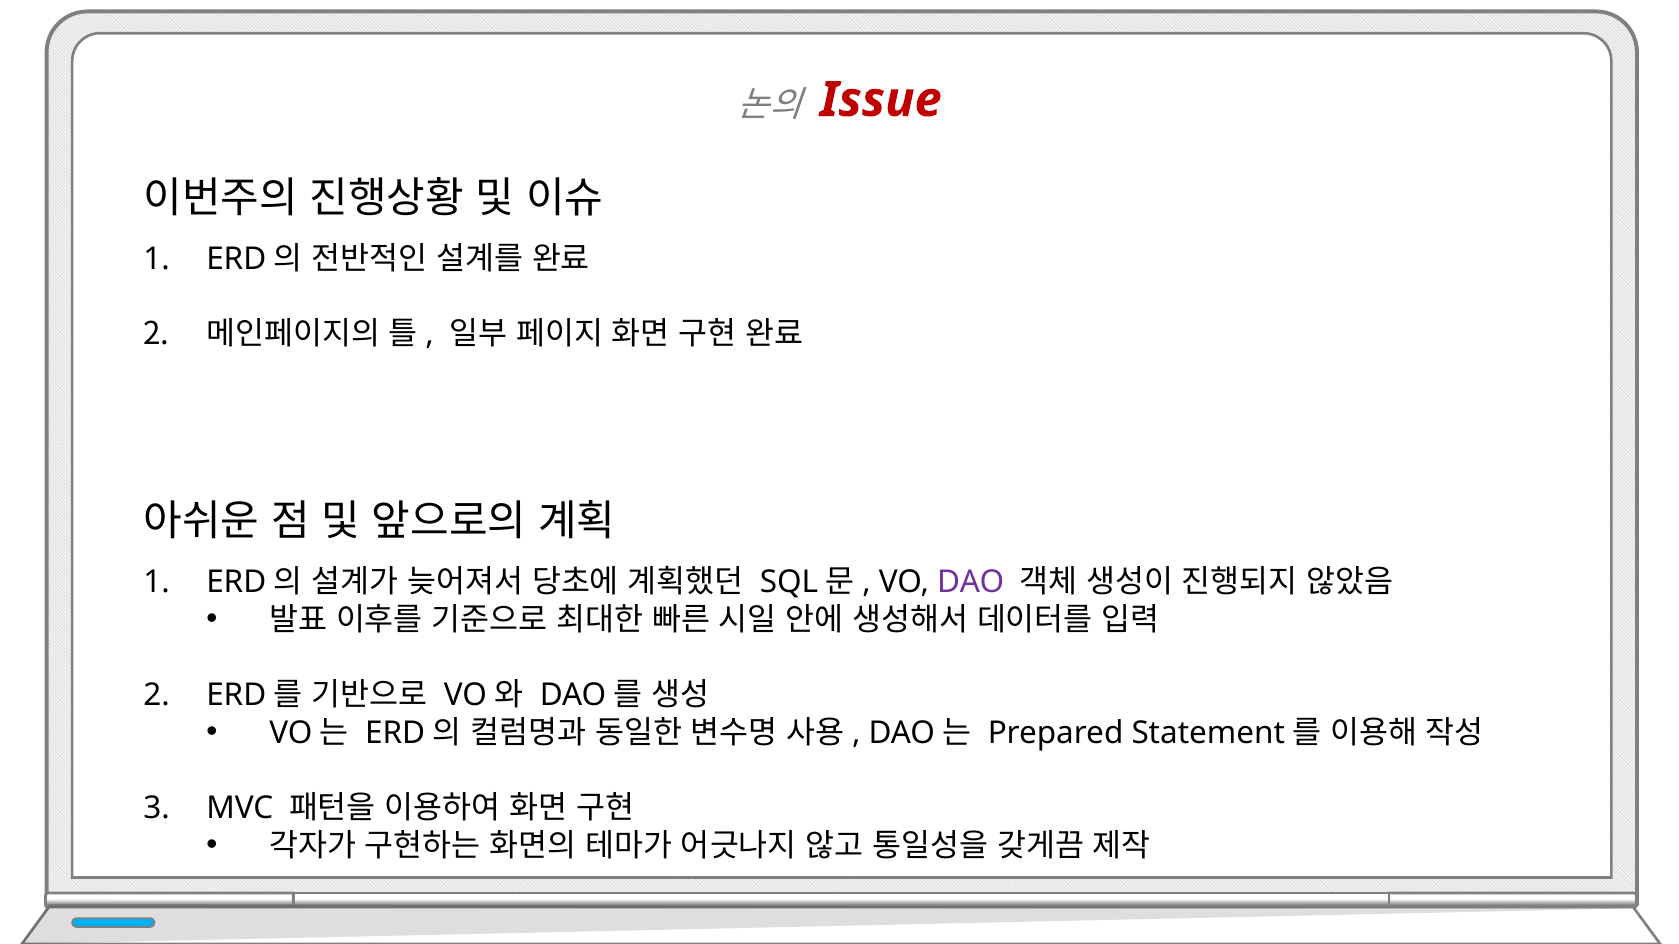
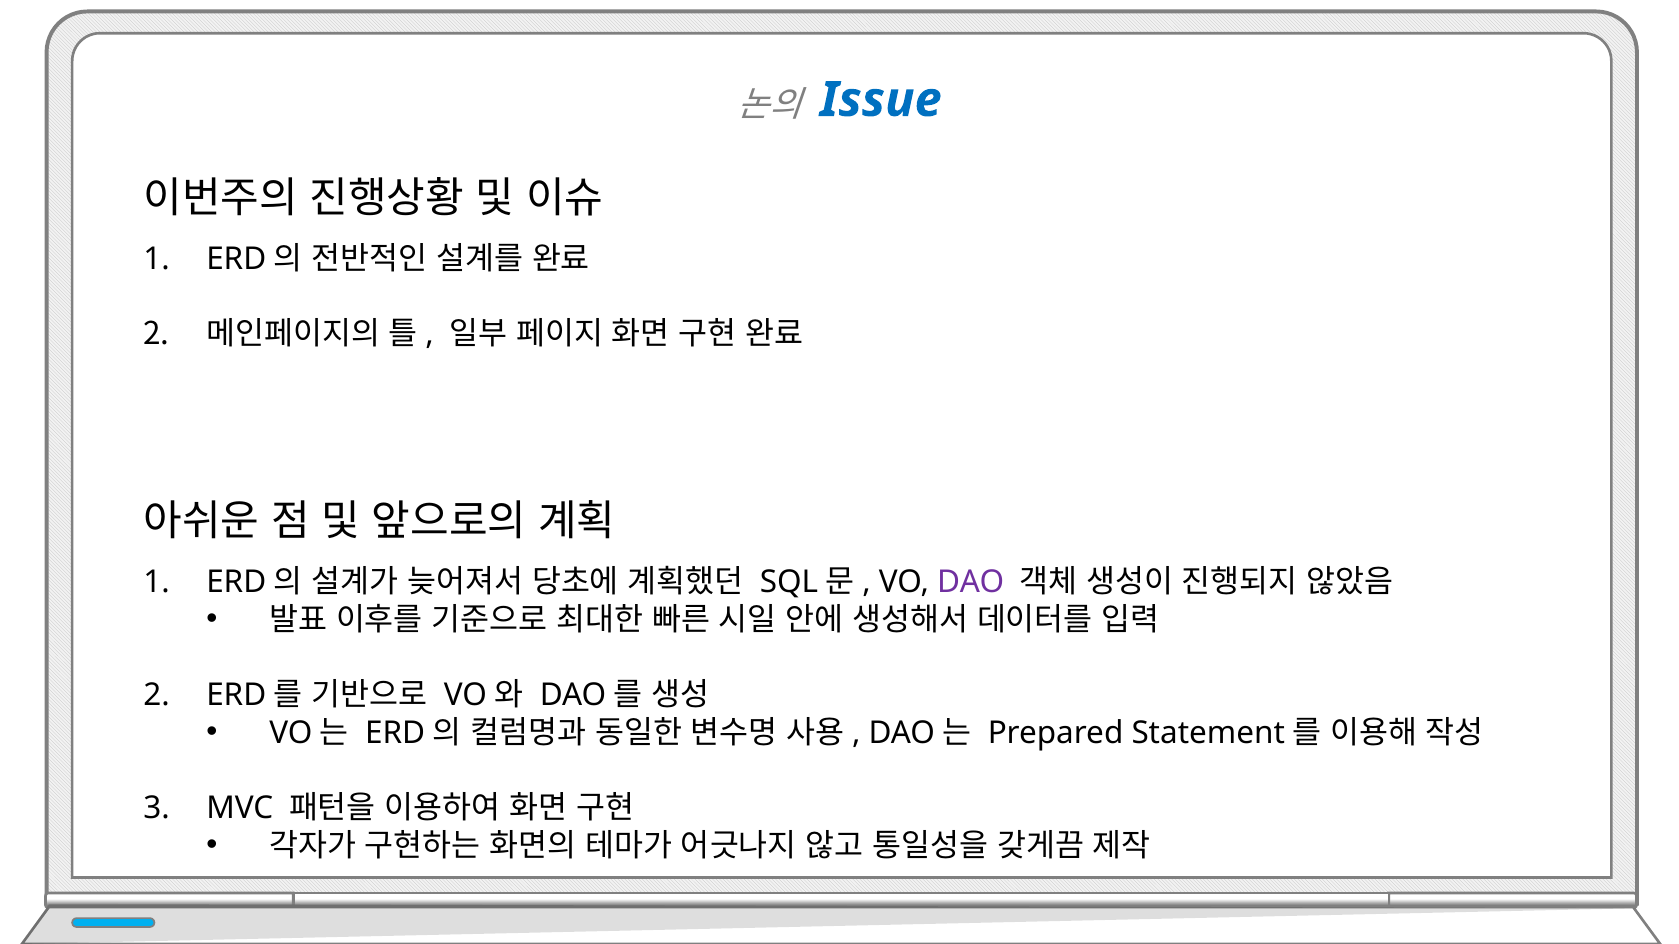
Issue colour: red -> blue
